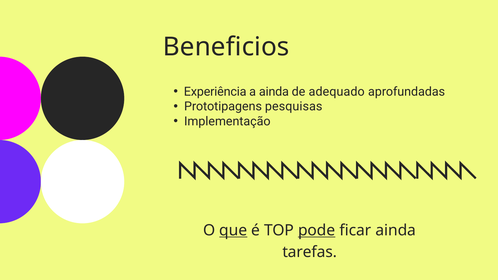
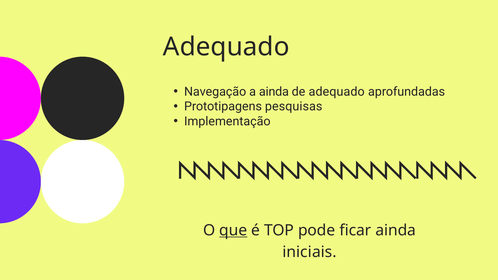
Beneficios at (226, 47): Beneficios -> Adequado
Experiência: Experiência -> Navegação
pode underline: present -> none
tarefas: tarefas -> iniciais
